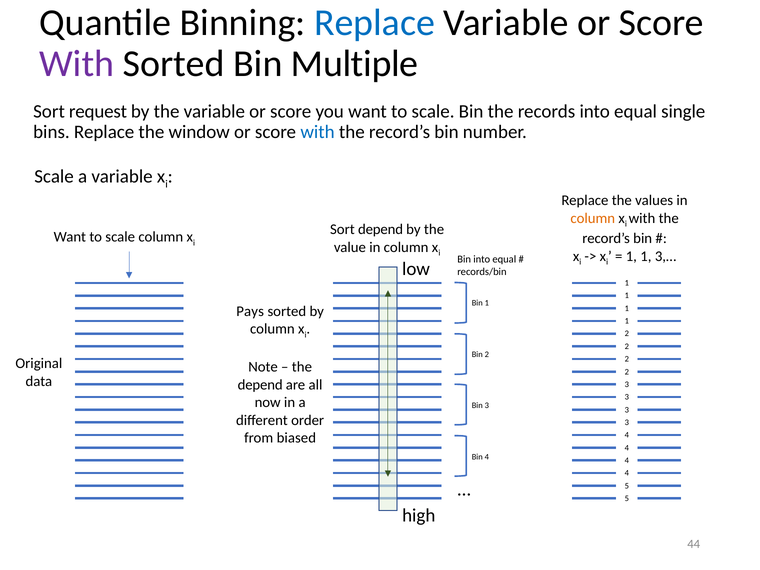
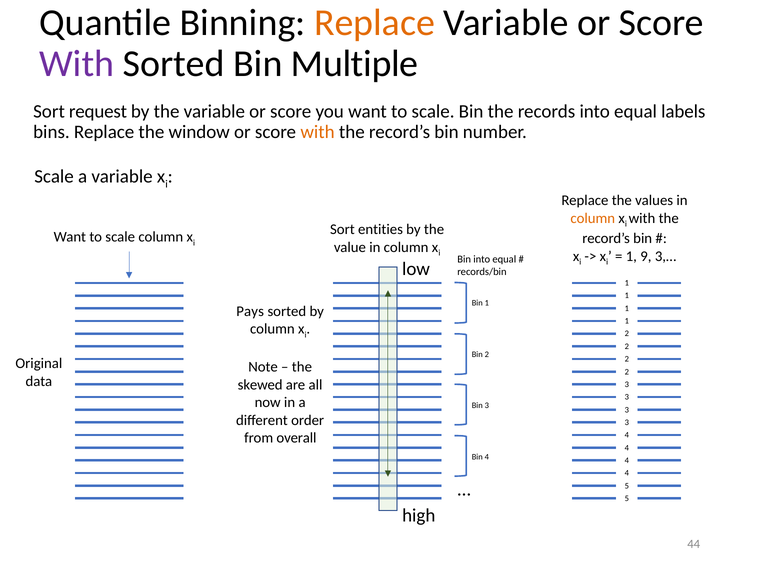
Replace at (375, 23) colour: blue -> orange
single: single -> labels
with at (318, 132) colour: blue -> orange
Sort depend: depend -> entities
1 at (646, 256): 1 -> 9
depend at (260, 385): depend -> skewed
biased: biased -> overall
